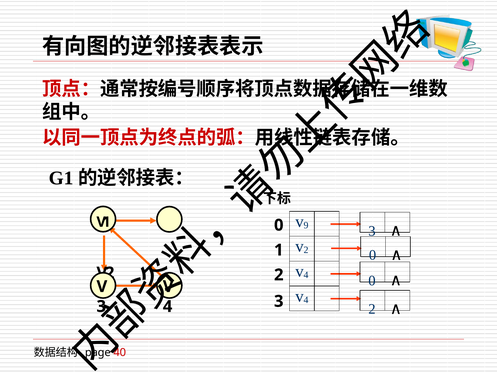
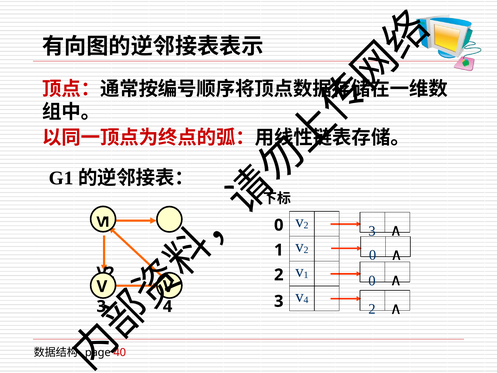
9 at (306, 225): 9 -> 2
4 at (306, 275): 4 -> 1
